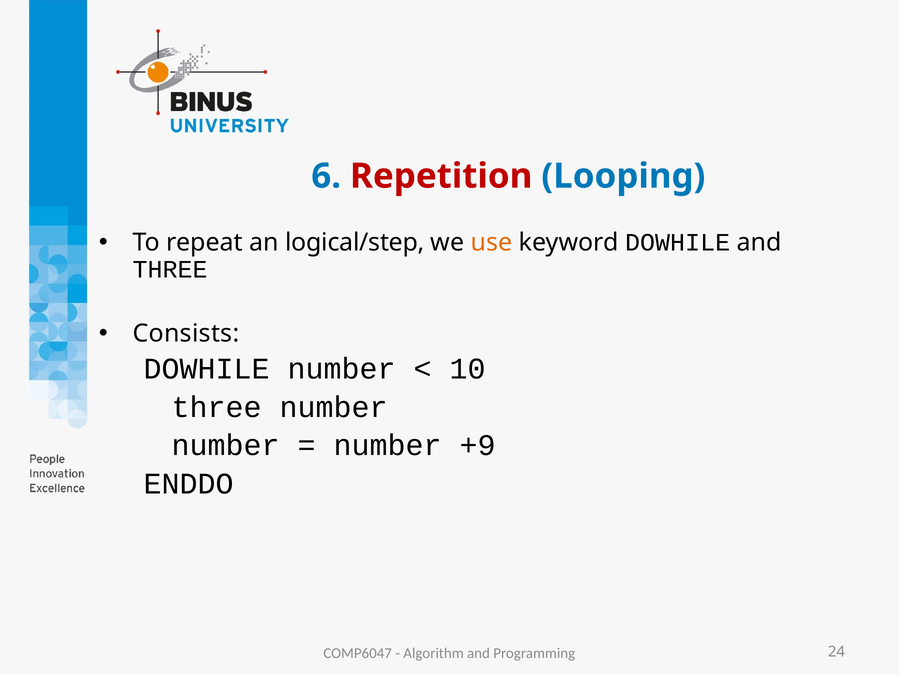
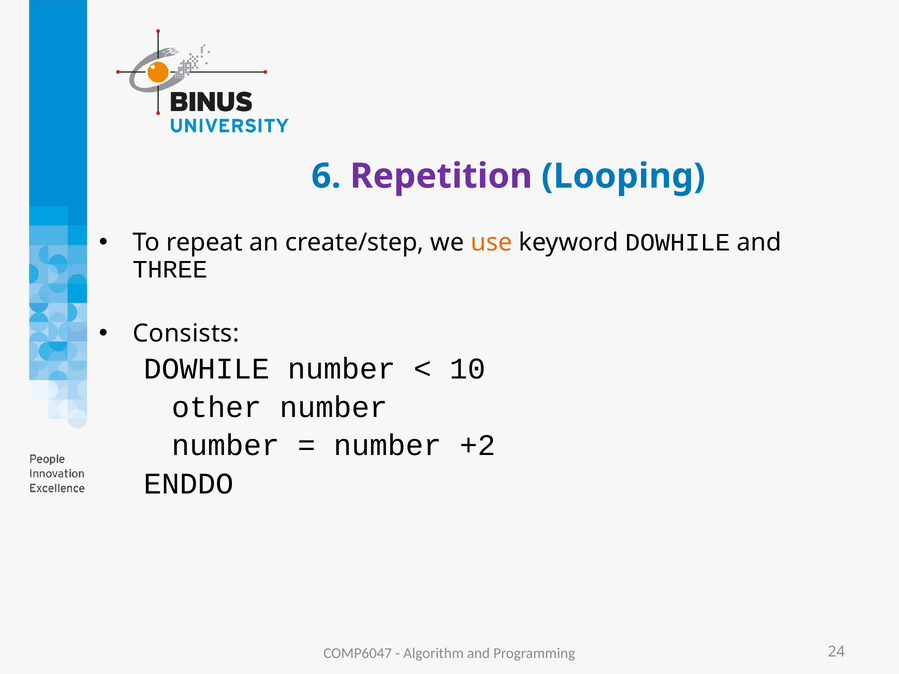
Repetition colour: red -> purple
logical/step: logical/step -> create/step
three at (217, 407): three -> other
+9: +9 -> +2
